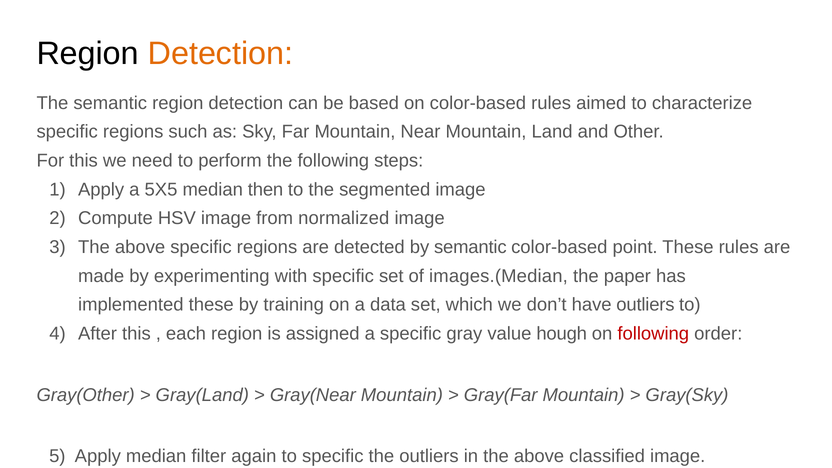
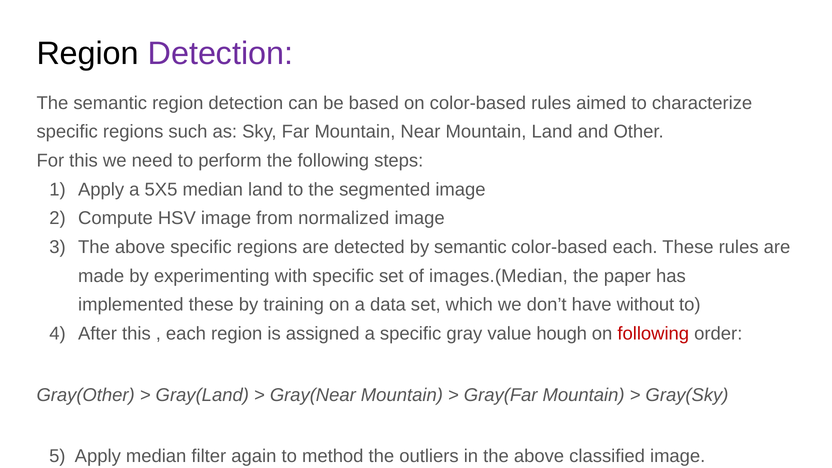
Detection at (220, 54) colour: orange -> purple
median then: then -> land
color-based point: point -> each
have outliers: outliers -> without
to specific: specific -> method
